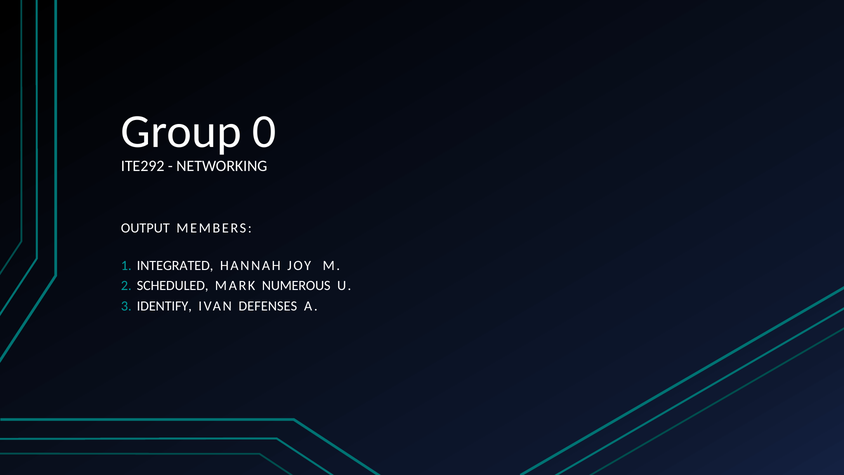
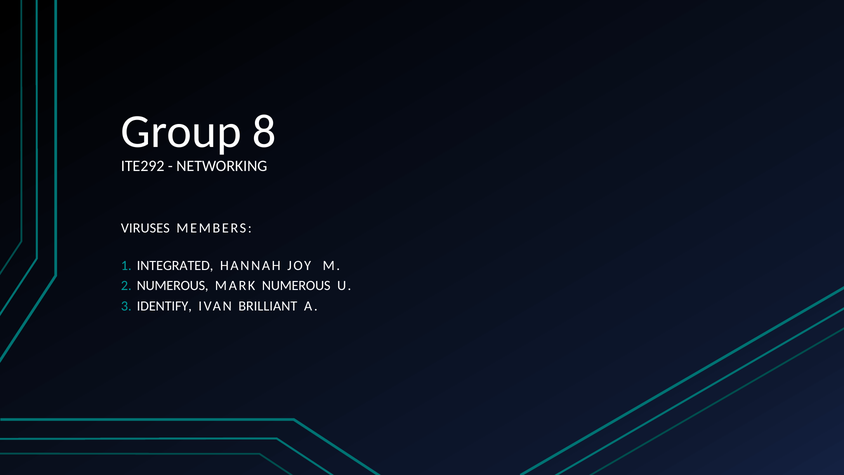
0: 0 -> 8
OUTPUT: OUTPUT -> VIRUSES
2 SCHEDULED: SCHEDULED -> NUMEROUS
DEFENSES: DEFENSES -> BRILLIANT
